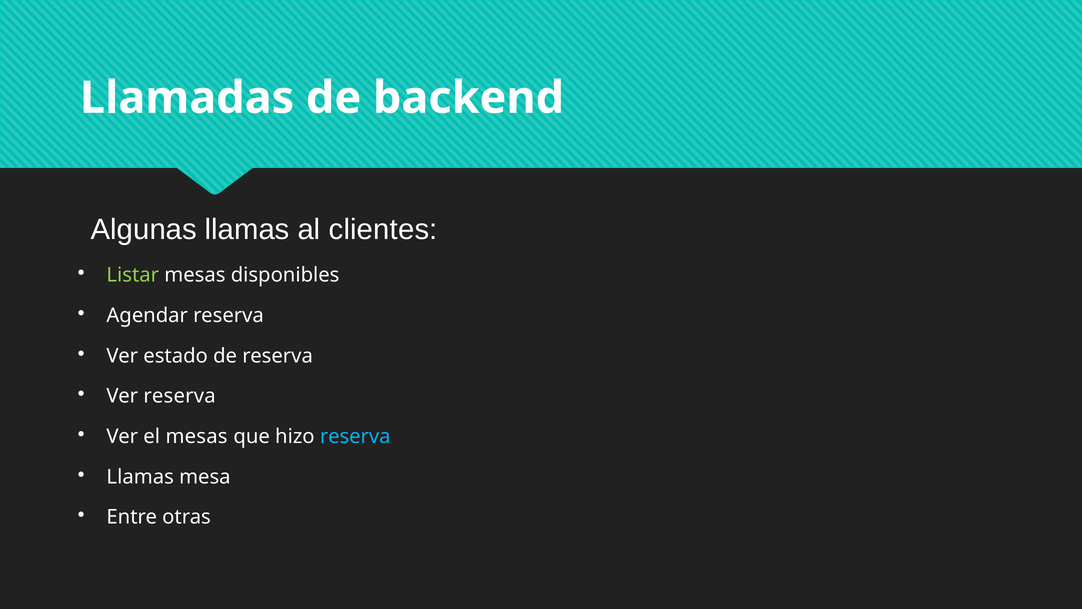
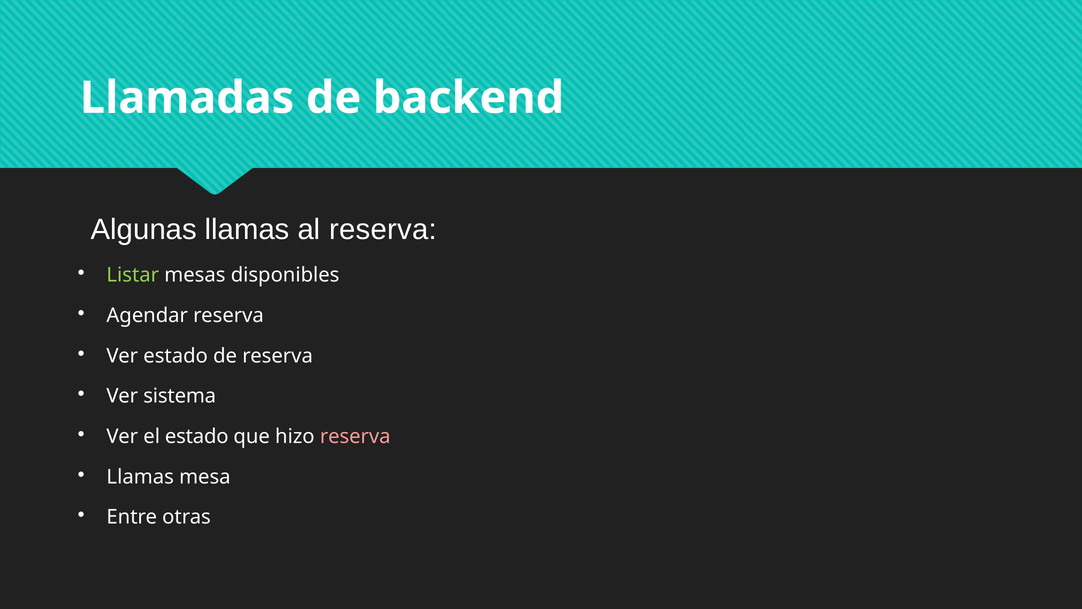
al clientes: clientes -> reserva
Ver reserva: reserva -> sistema
el mesas: mesas -> estado
reserva at (355, 436) colour: light blue -> pink
